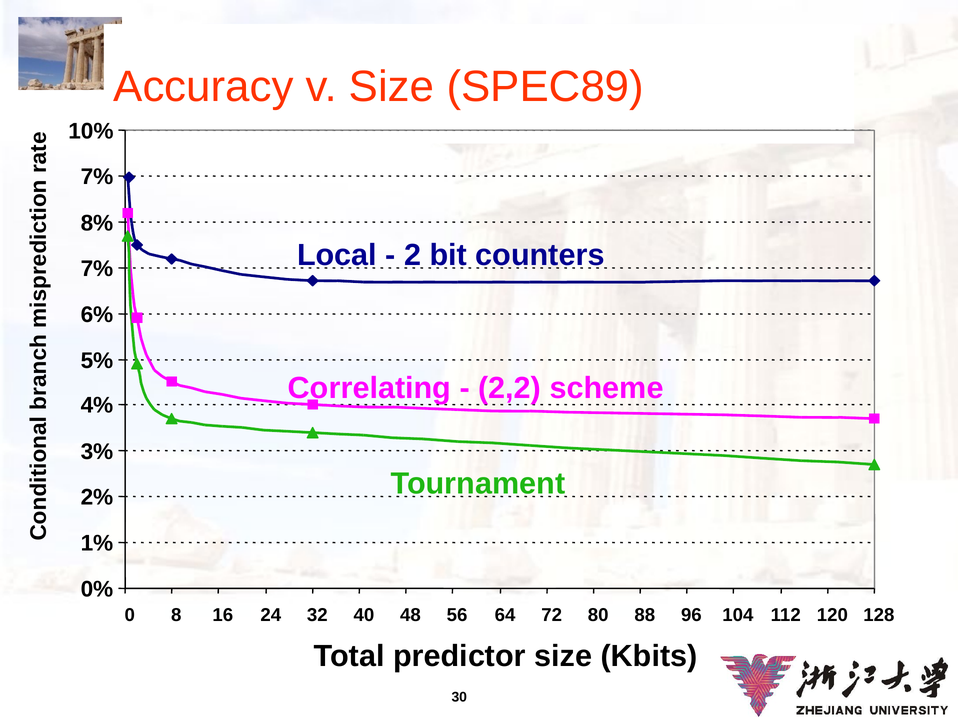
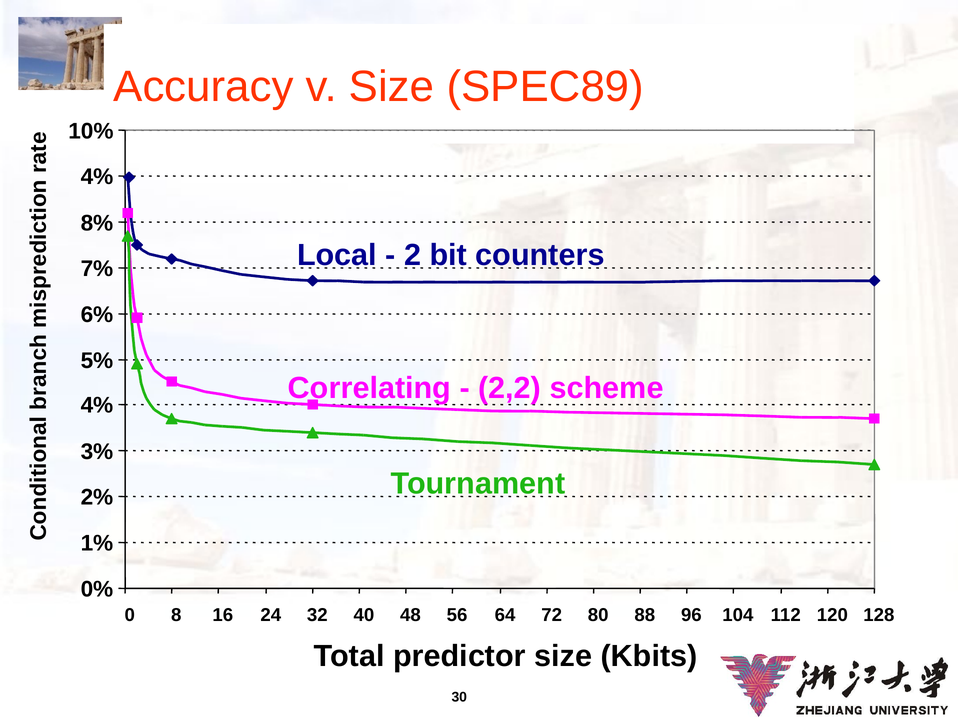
7% at (97, 177): 7% -> 4%
